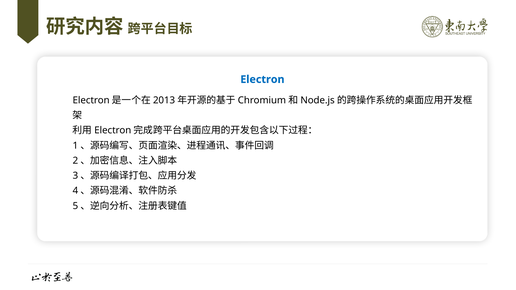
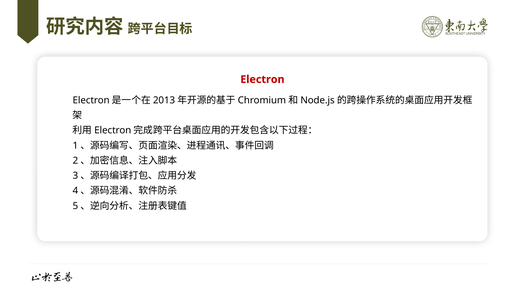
Electron colour: blue -> red
